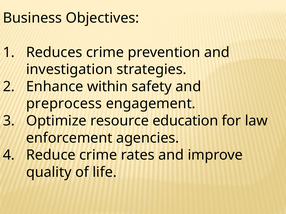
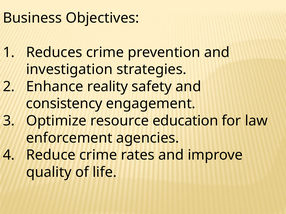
within: within -> reality
preprocess: preprocess -> consistency
